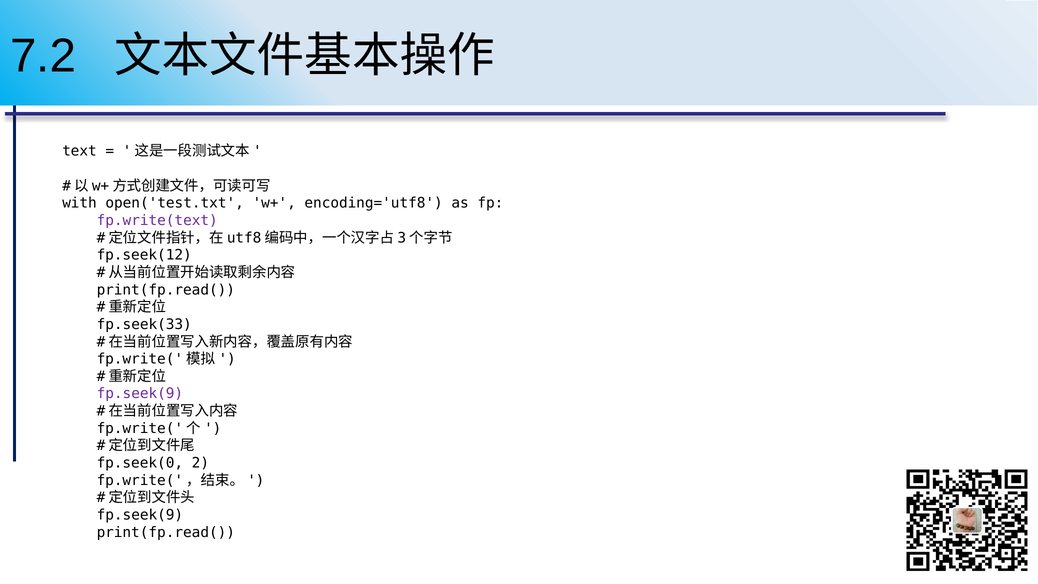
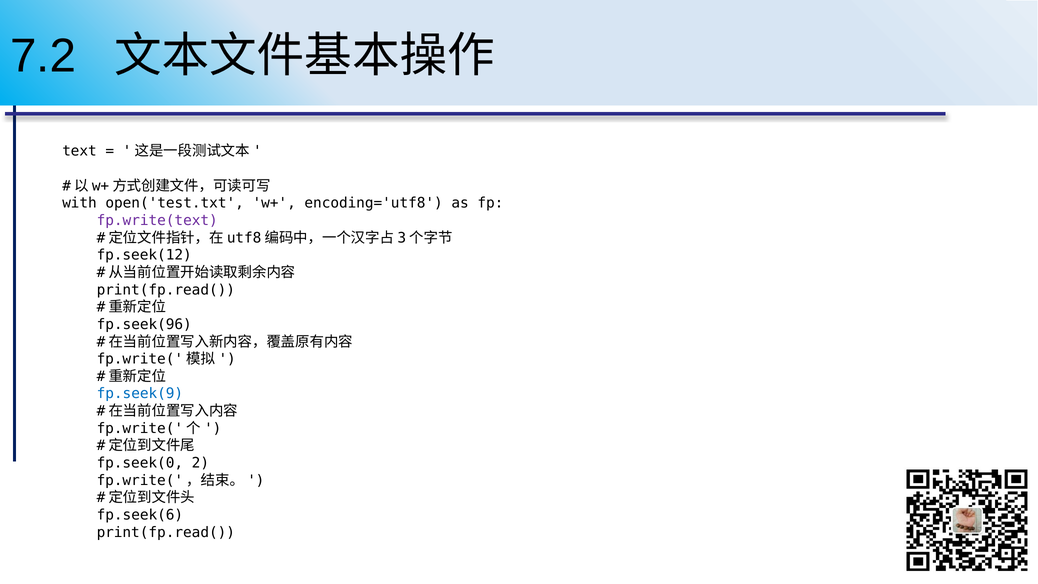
fp.seek(33: fp.seek(33 -> fp.seek(96
fp.seek(9 at (140, 394) colour: purple -> blue
fp.seek(9 at (140, 515): fp.seek(9 -> fp.seek(6
